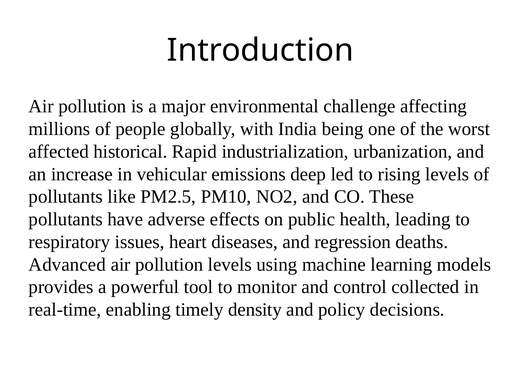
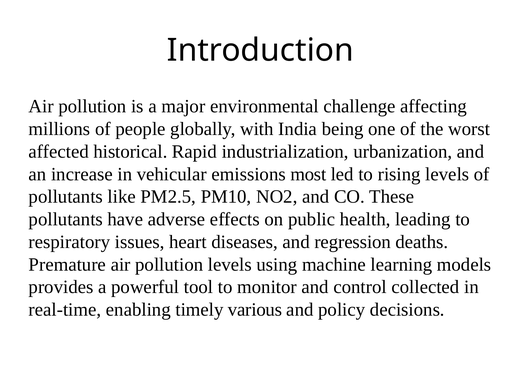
deep: deep -> most
Advanced: Advanced -> Premature
density: density -> various
